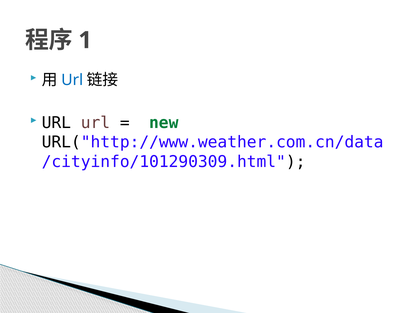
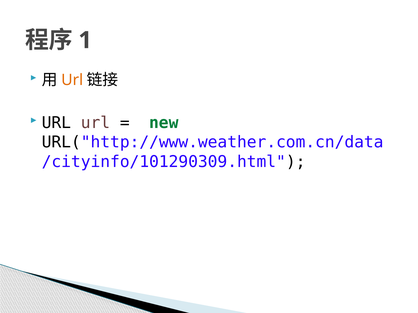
Url at (72, 80) colour: blue -> orange
